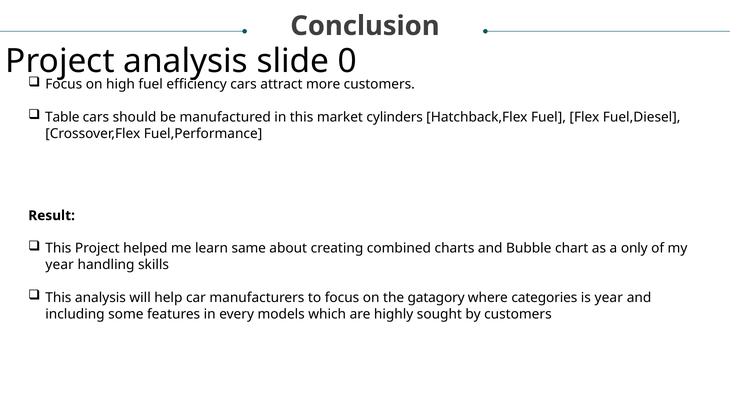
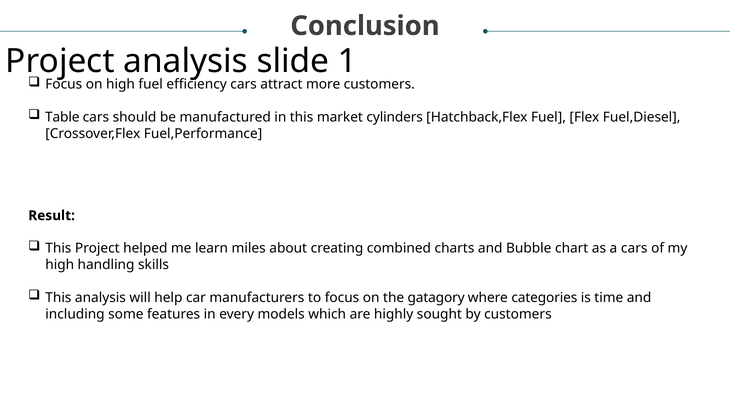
0: 0 -> 1
same: same -> miles
a only: only -> cars
year at (60, 265): year -> high
is year: year -> time
